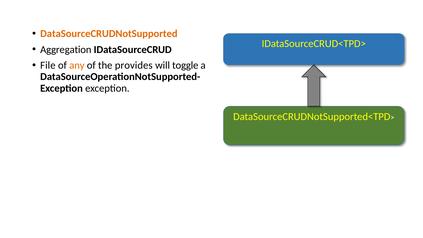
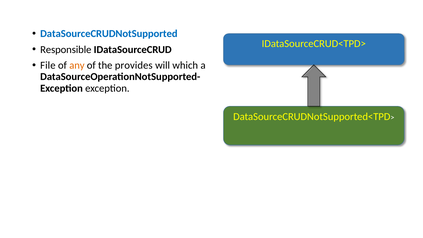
DataSourceCRUDNotSupported colour: orange -> blue
Aggregation: Aggregation -> Responsible
toggle: toggle -> which
